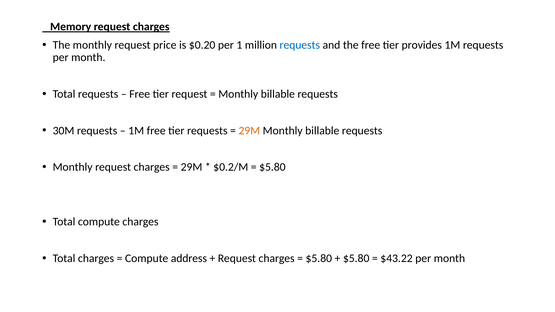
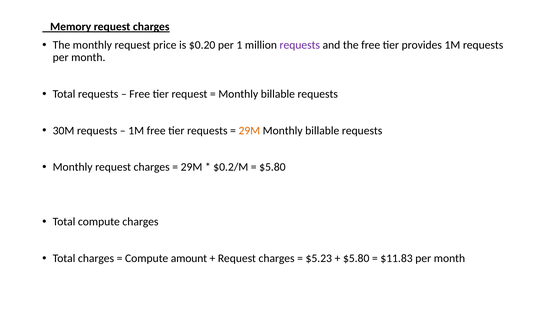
requests at (300, 45) colour: blue -> purple
address: address -> amount
$5.80 at (319, 259): $5.80 -> $5.23
$43.22: $43.22 -> $11.83
